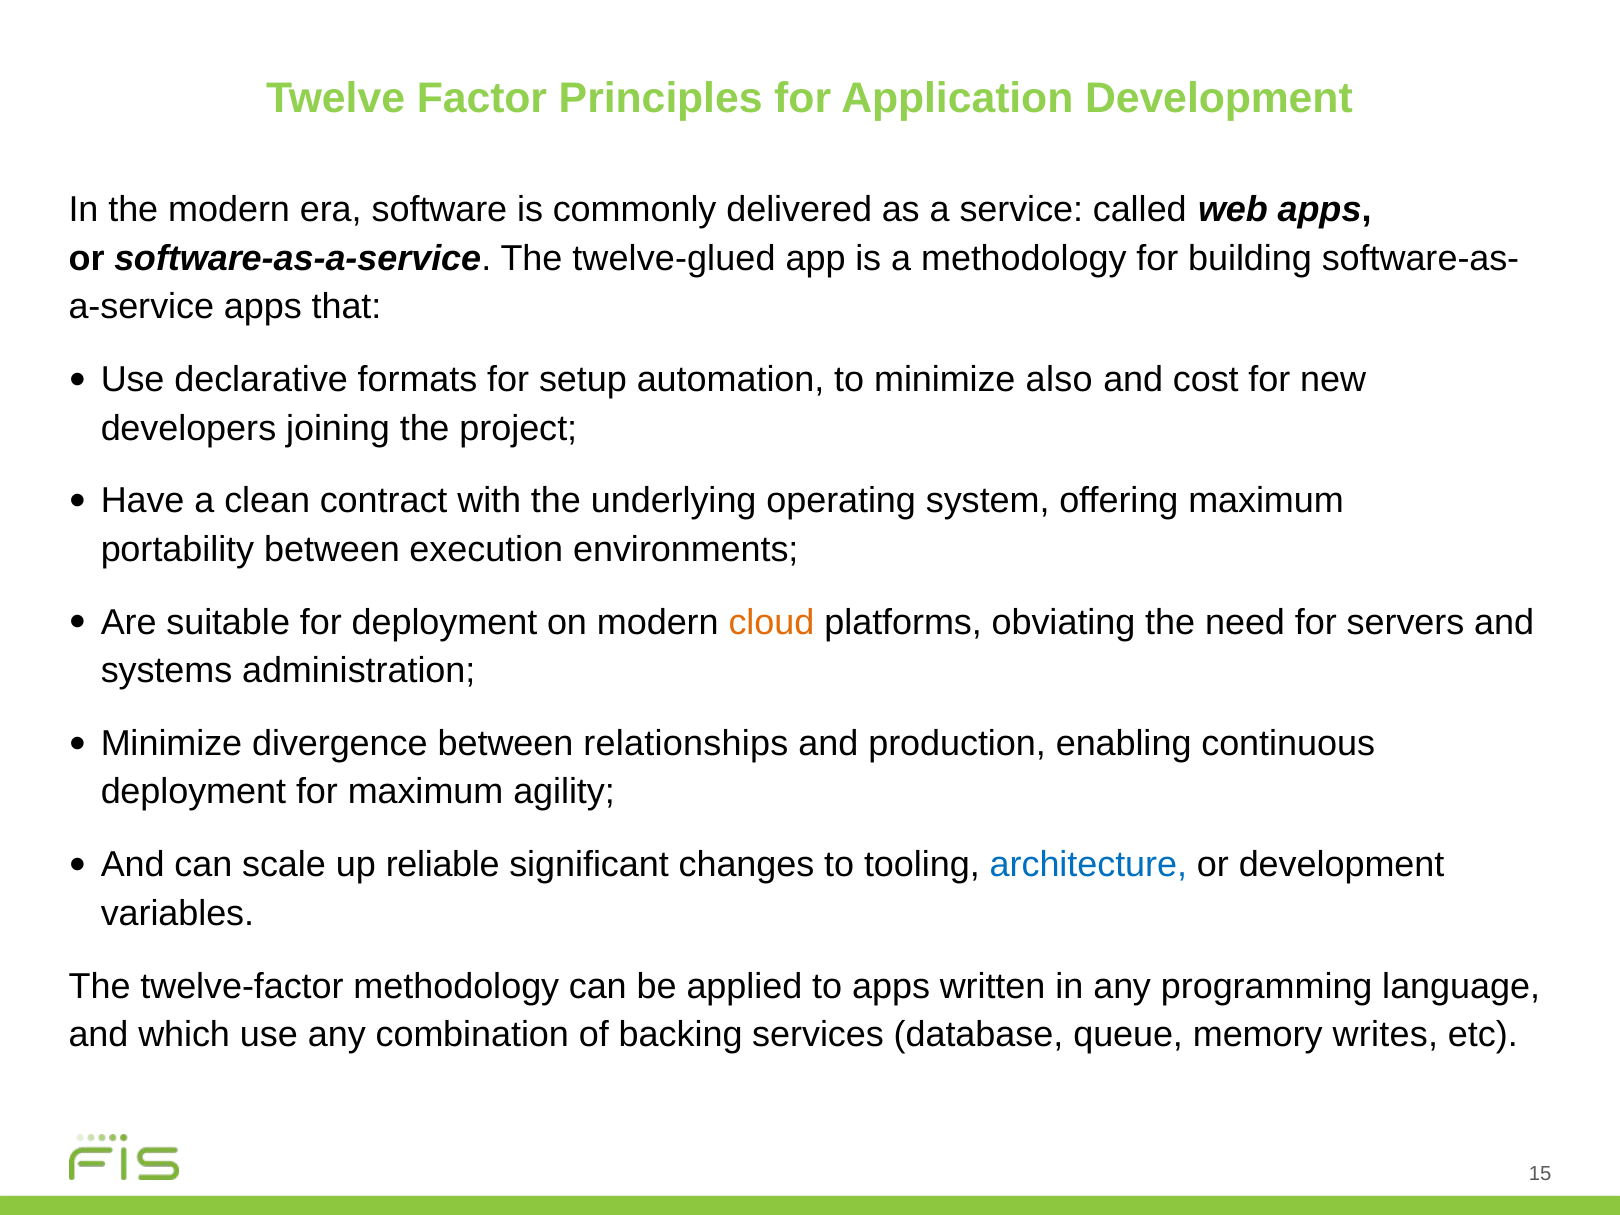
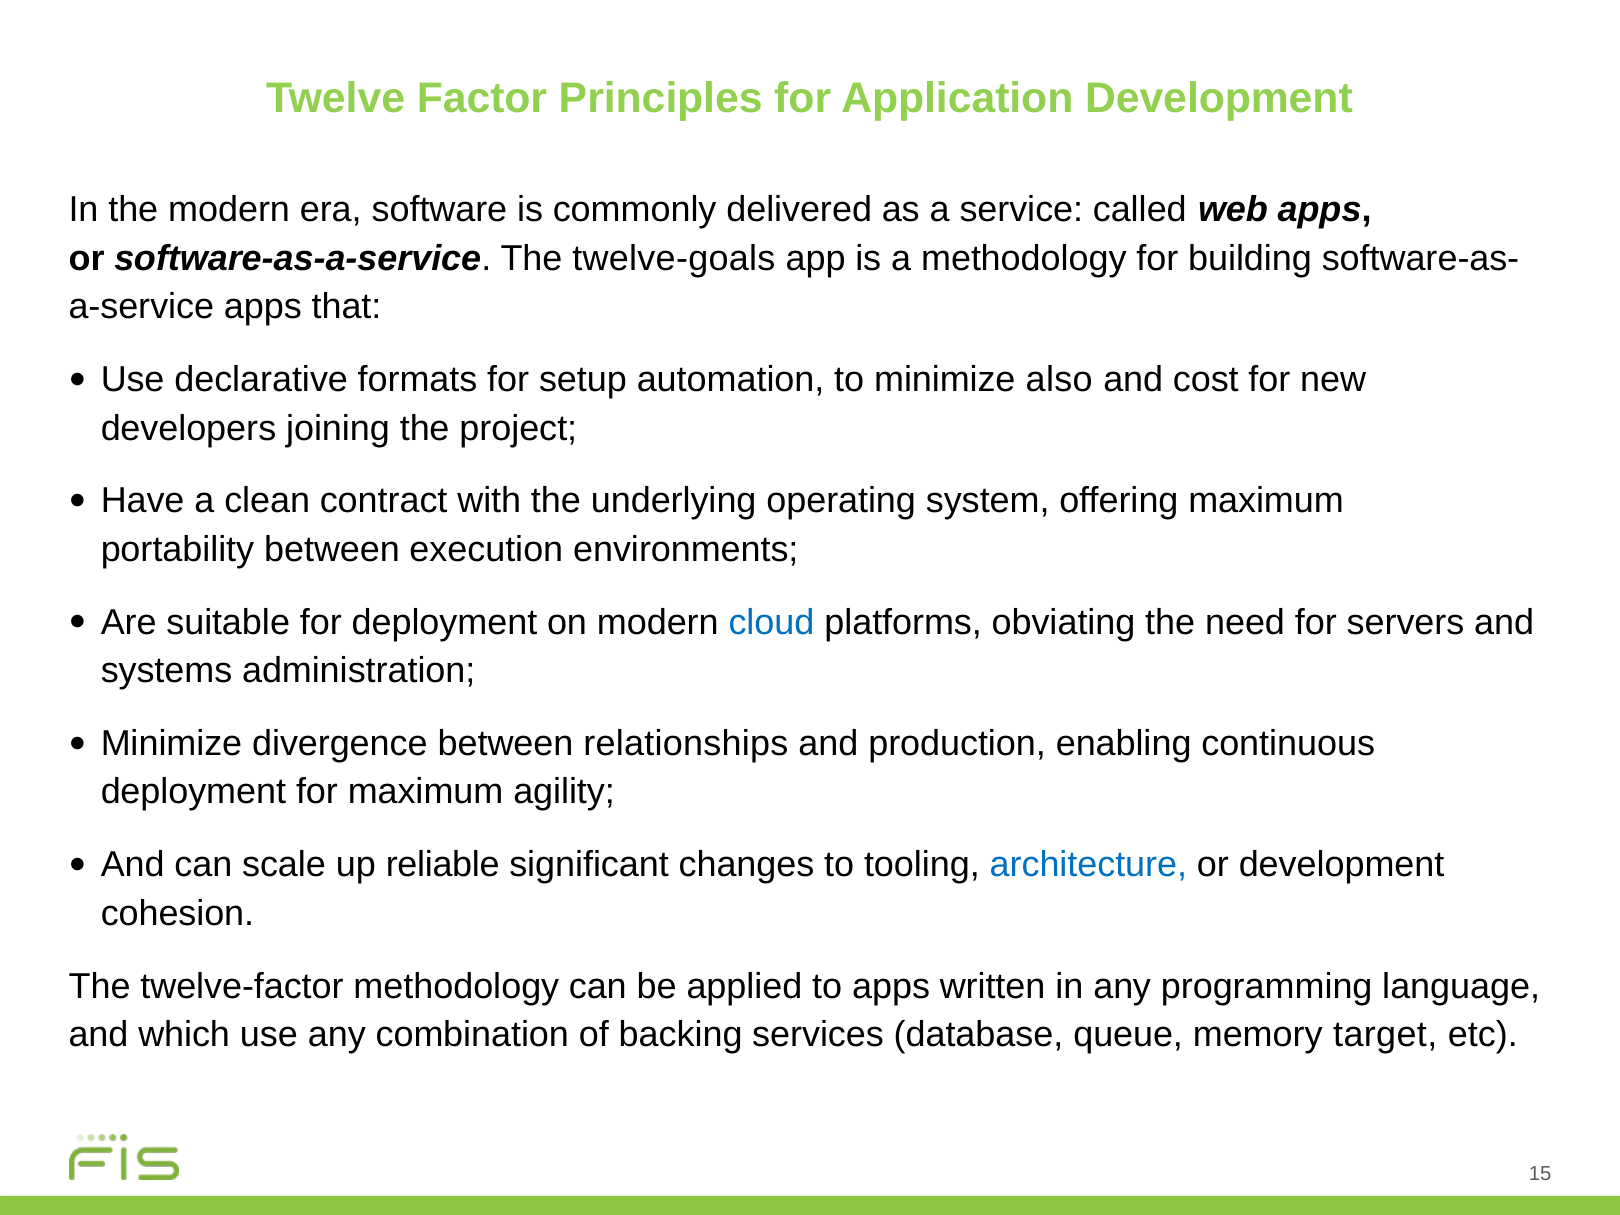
twelve-glued: twelve-glued -> twelve-goals
cloud colour: orange -> blue
variables: variables -> cohesion
writes: writes -> target
